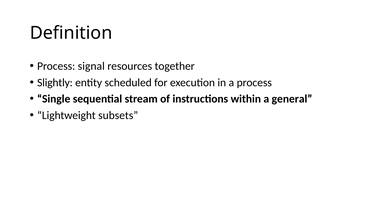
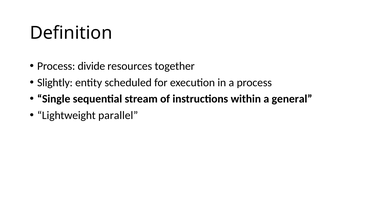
signal: signal -> divide
subsets: subsets -> parallel
